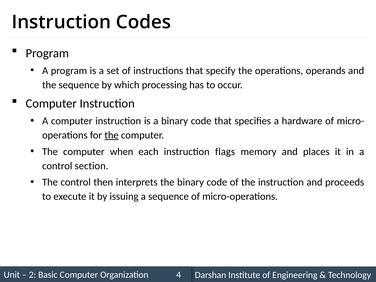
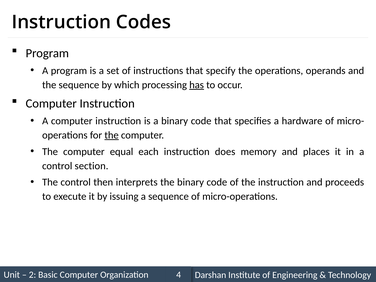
has underline: none -> present
when: when -> equal
flags: flags -> does
